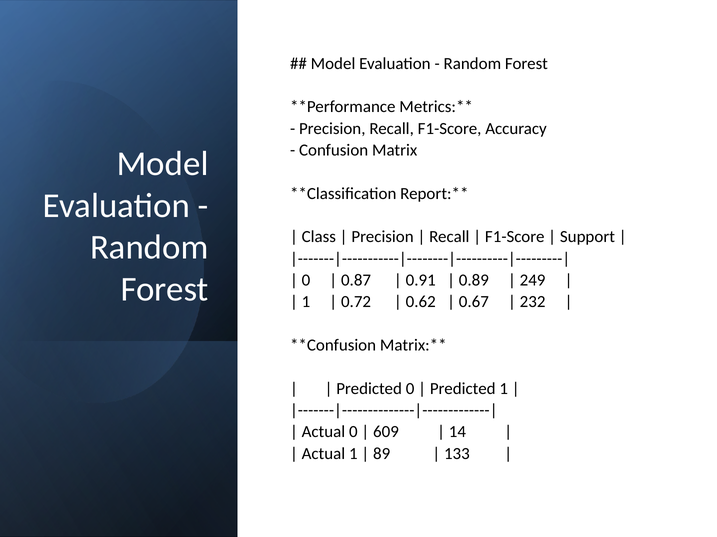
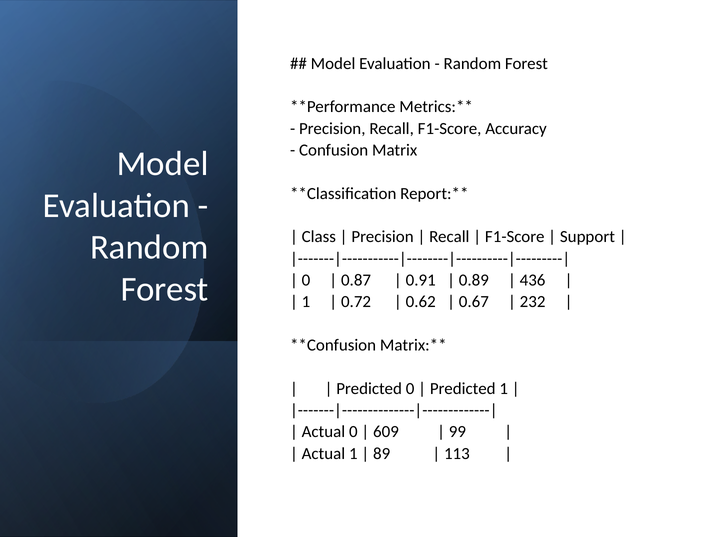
249: 249 -> 436
14: 14 -> 99
133: 133 -> 113
